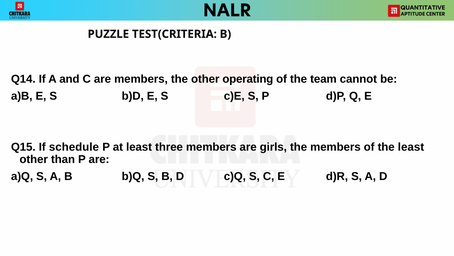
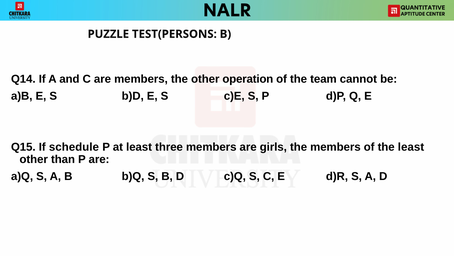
TEST(CRITERIA: TEST(CRITERIA -> TEST(PERSONS
operating: operating -> operation
